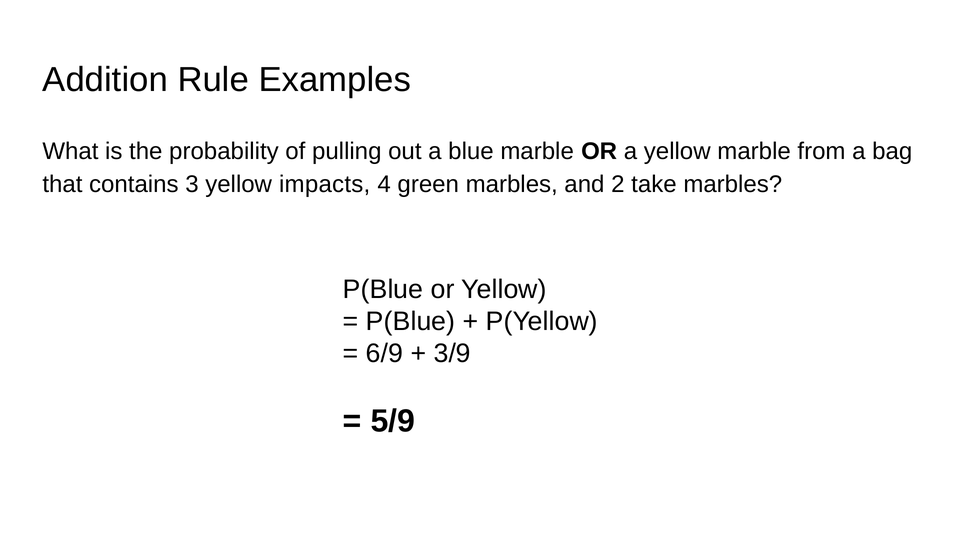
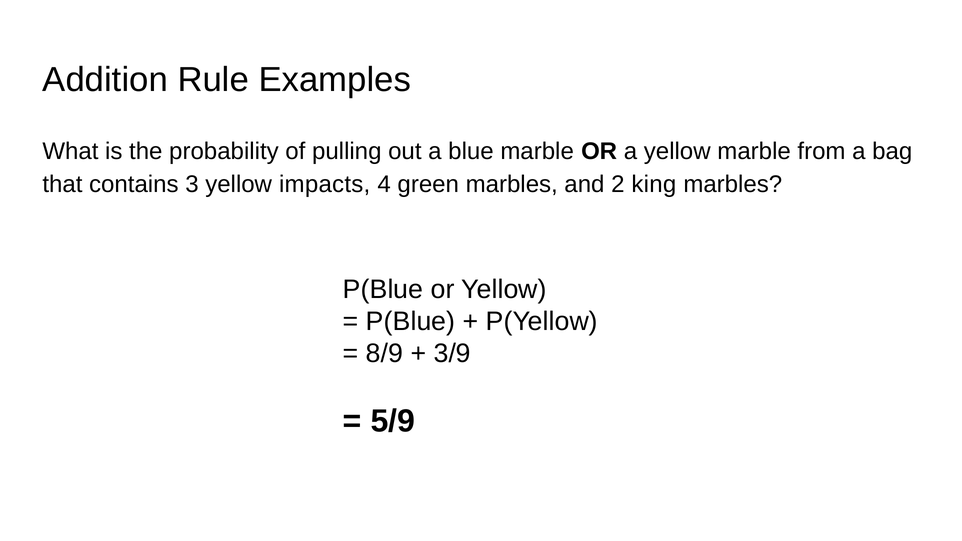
take: take -> king
6/9: 6/9 -> 8/9
